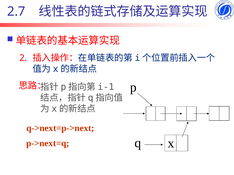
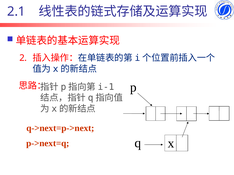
2.7: 2.7 -> 2.1
